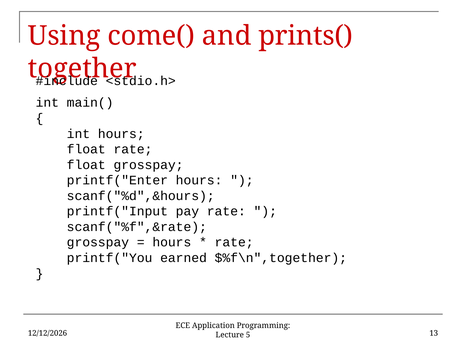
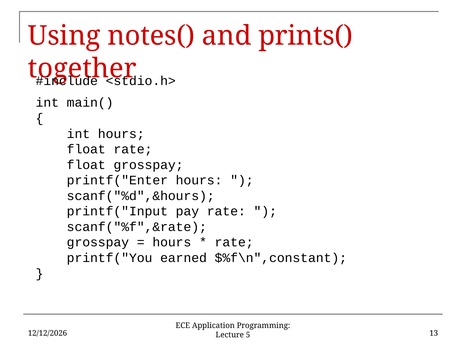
come(: come( -> notes(
$%f\n",together: $%f\n",together -> $%f\n",constant
